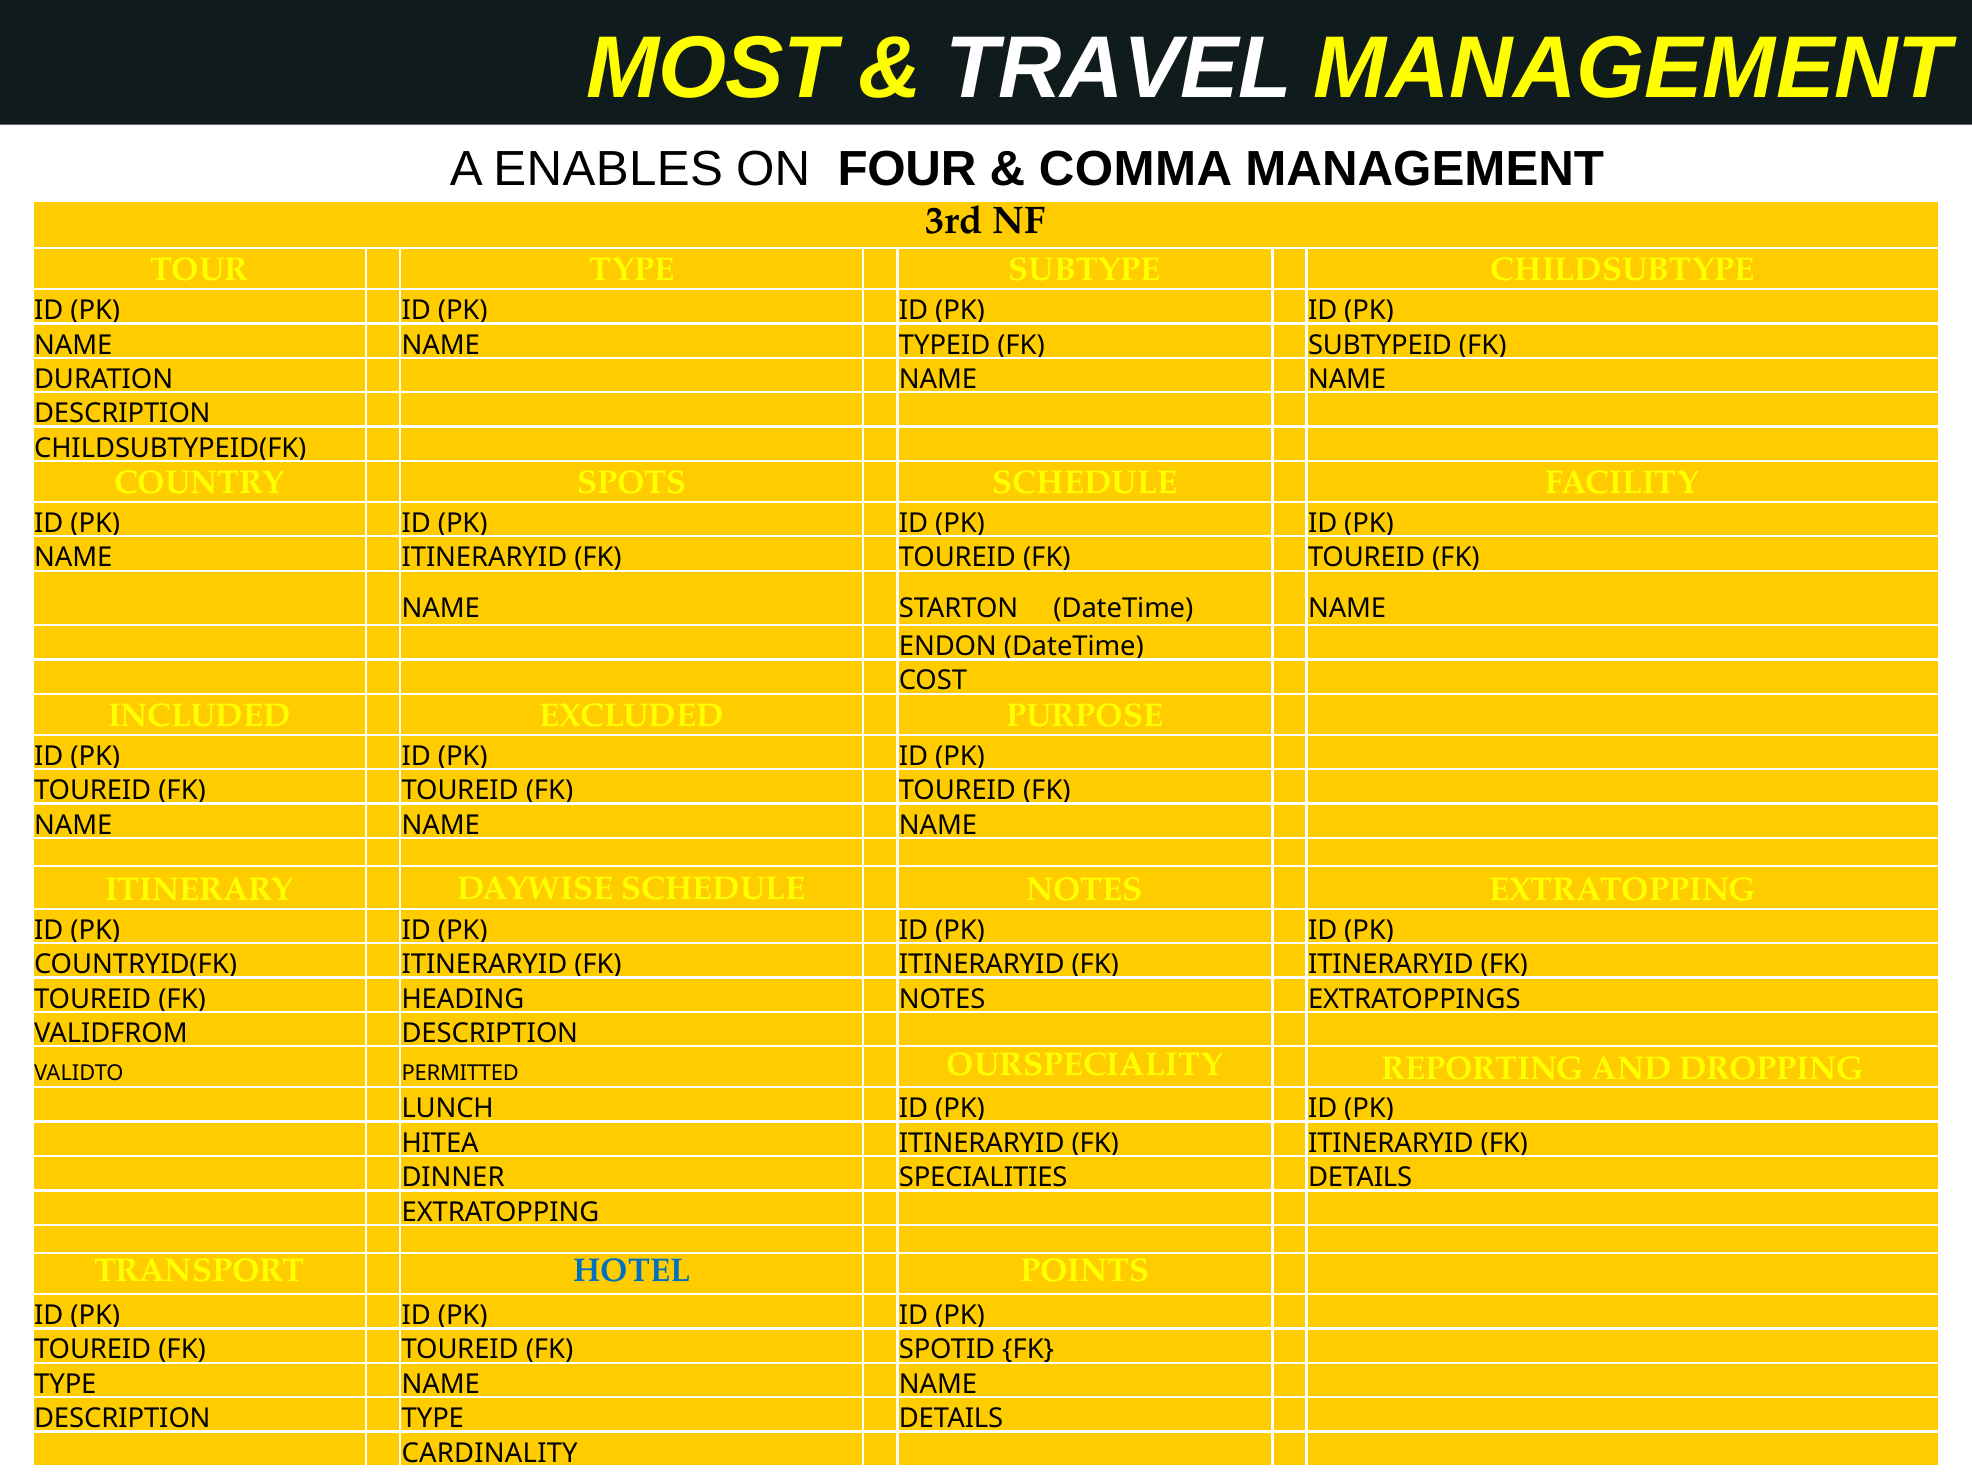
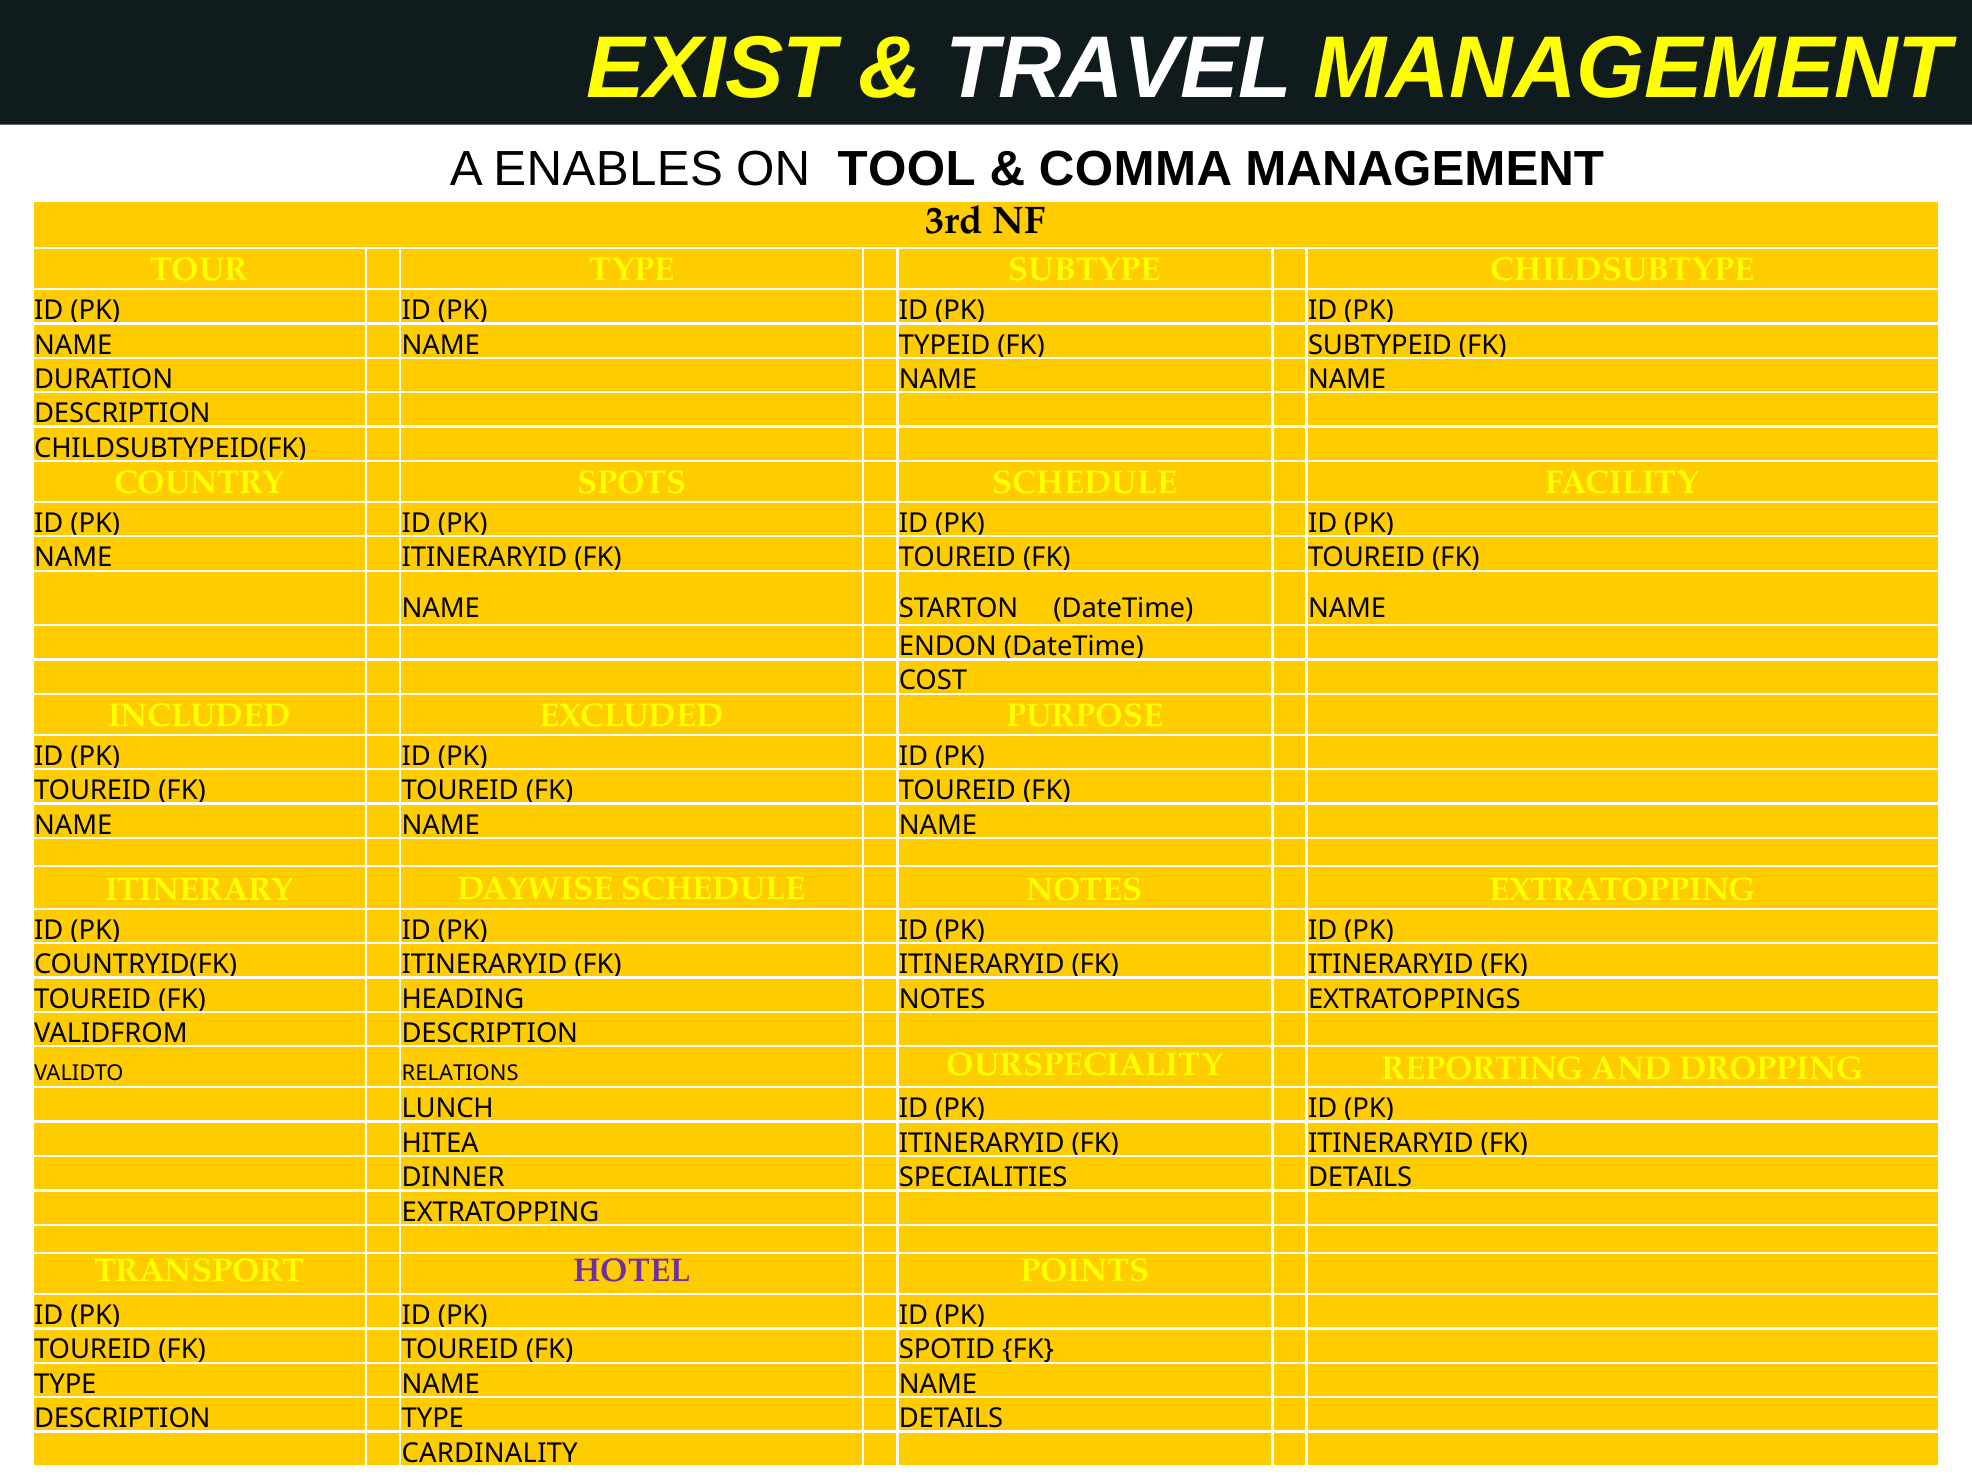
MOST: MOST -> EXIST
FOUR: FOUR -> TOOL
PERMITTED: PERMITTED -> RELATIONS
HOTEL colour: blue -> purple
